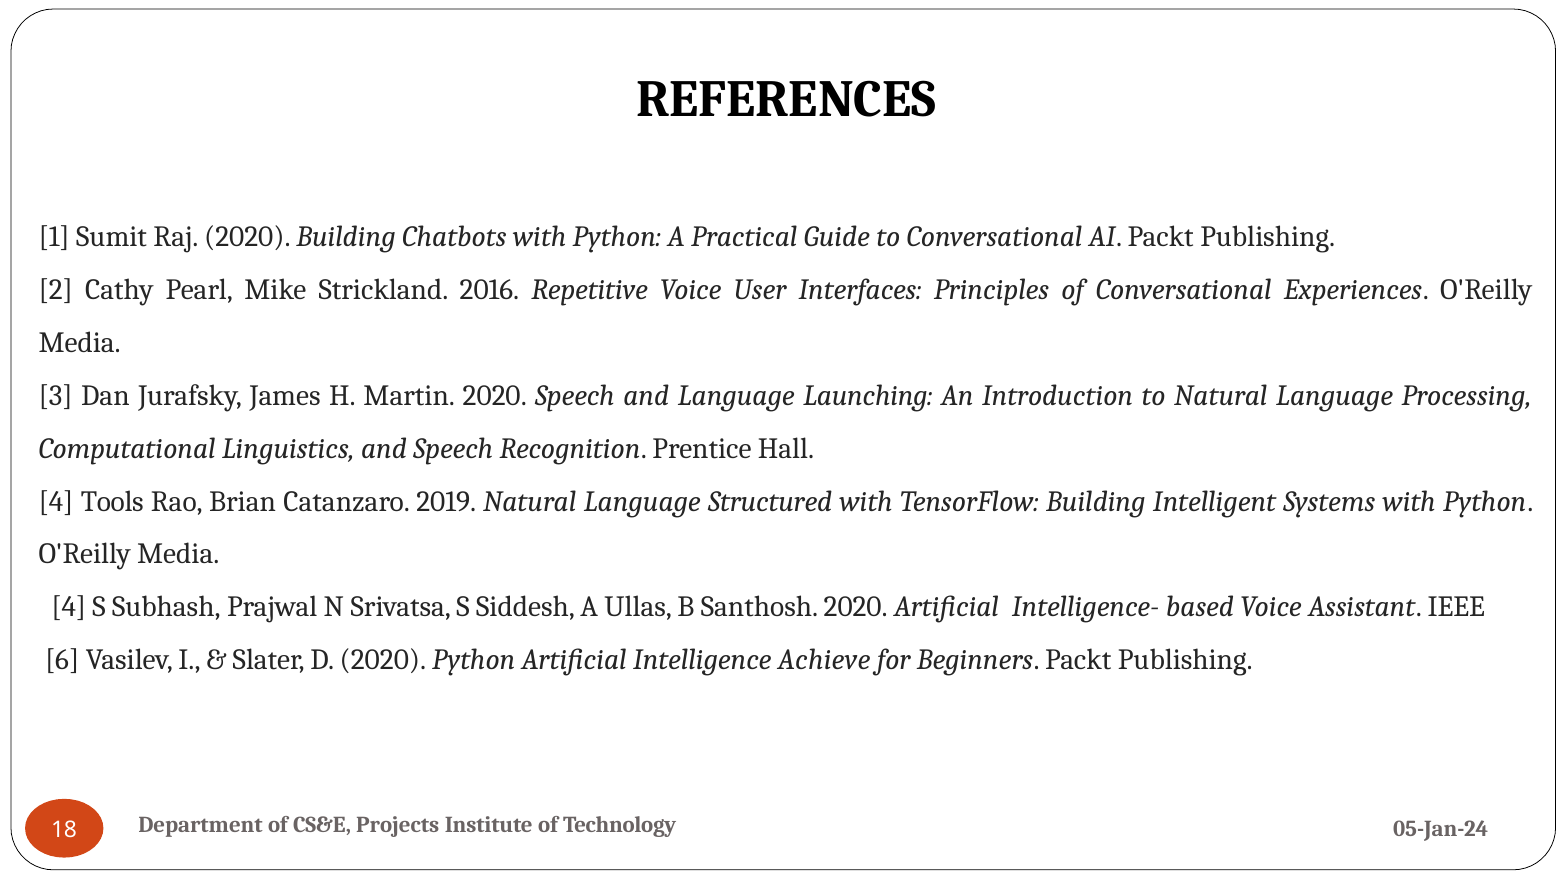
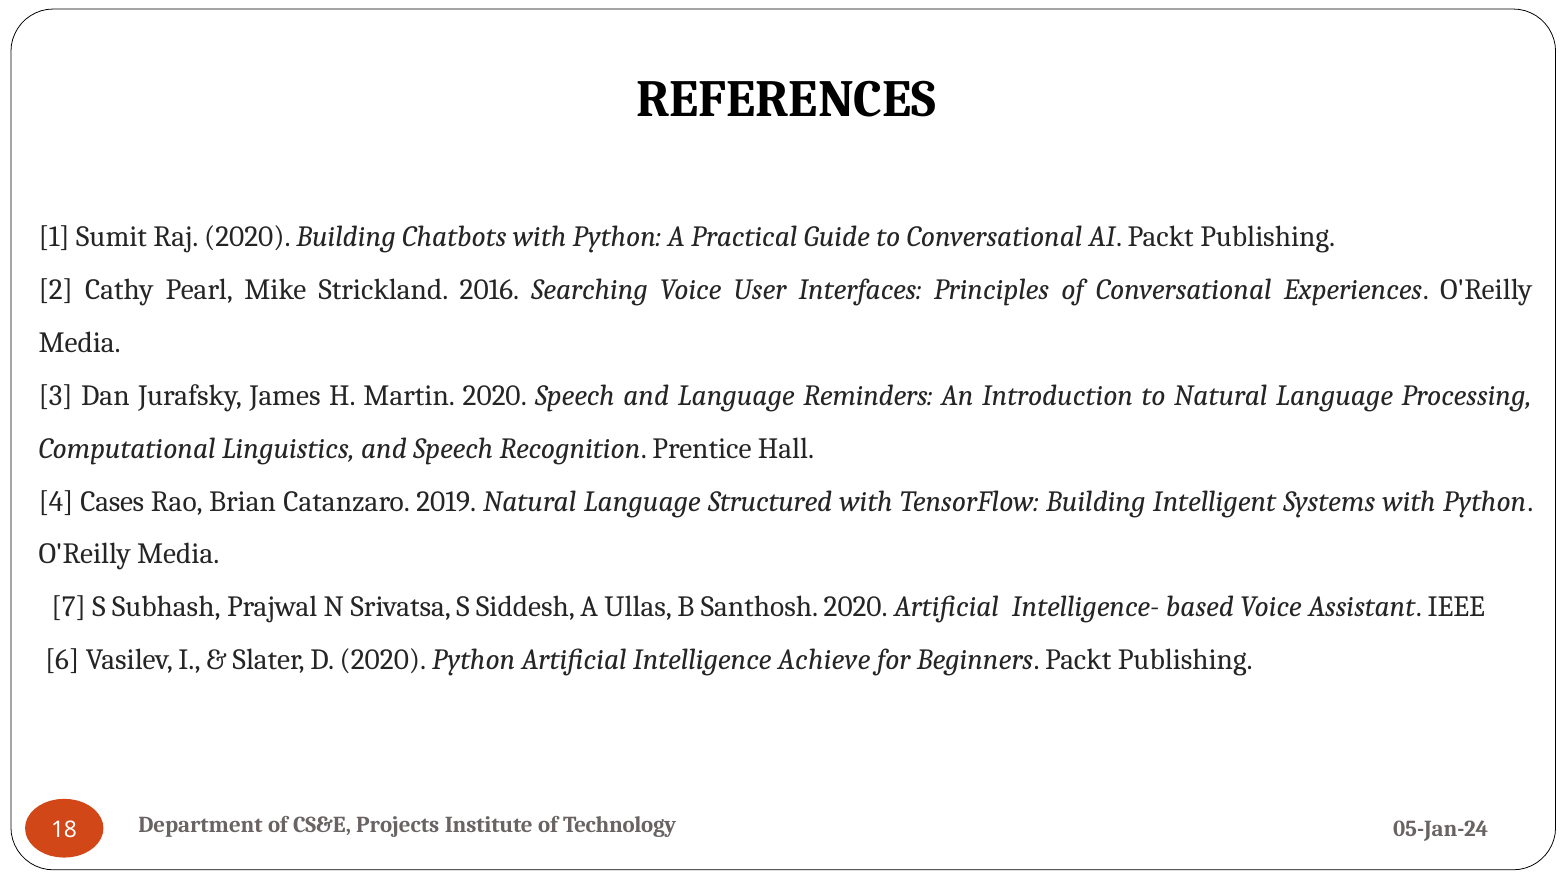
Repetitive: Repetitive -> Searching
Launching: Launching -> Reminders
Tools: Tools -> Cases
4 at (69, 607): 4 -> 7
